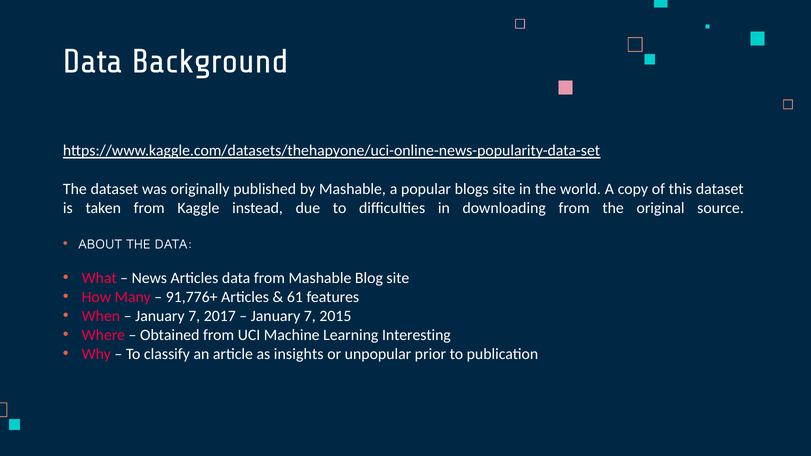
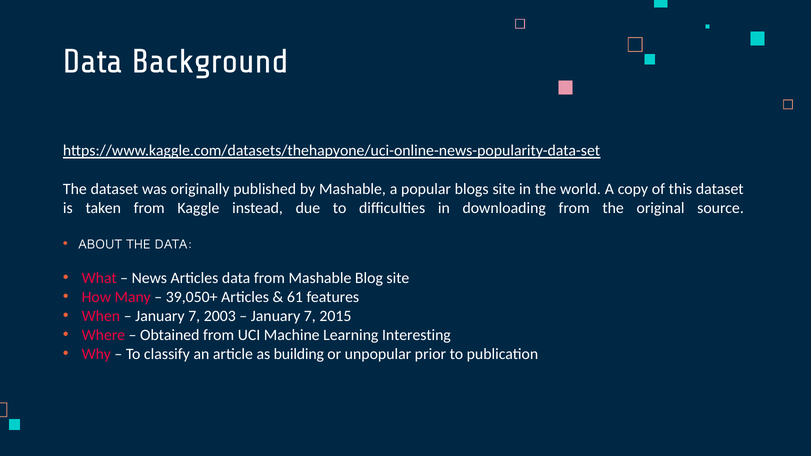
91,776+: 91,776+ -> 39,050+
2017: 2017 -> 2003
insights: insights -> building
